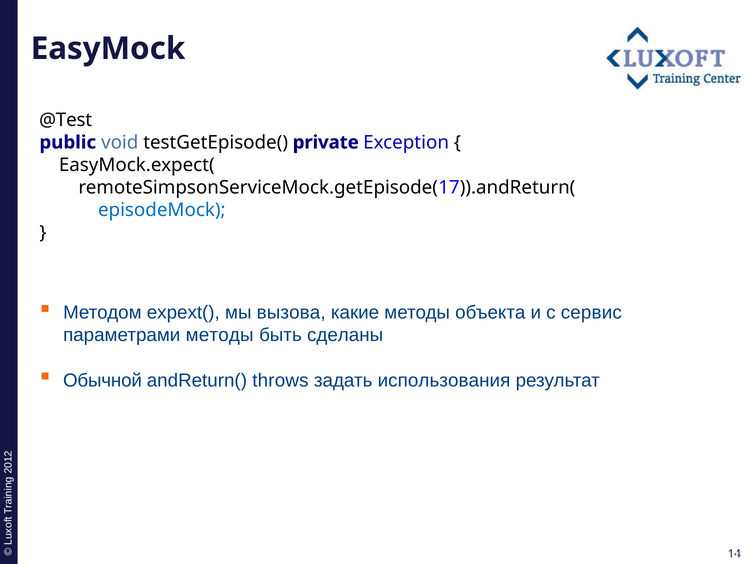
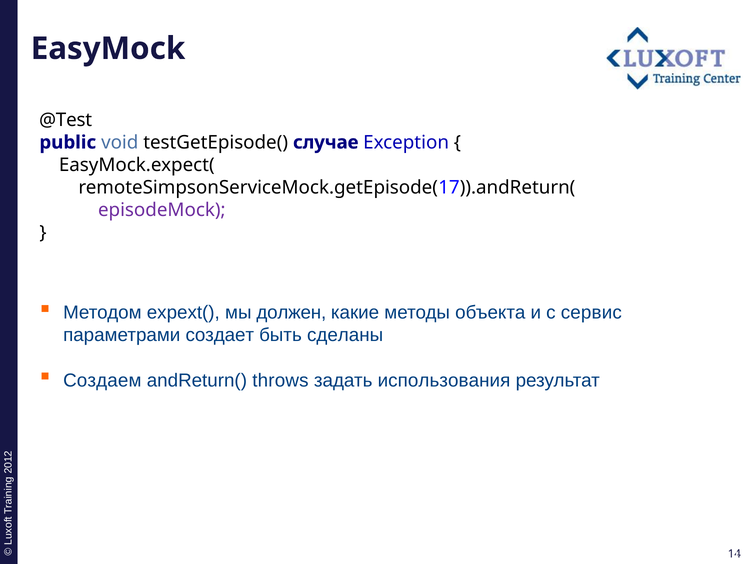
private: private -> случае
episodeMock colour: blue -> purple
вызова: вызова -> должен
параметрами методы: методы -> создает
Обычной: Обычной -> Создаем
